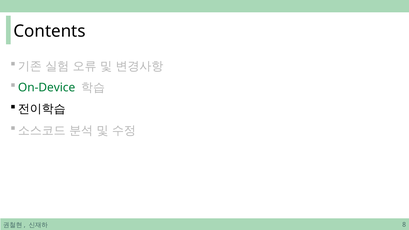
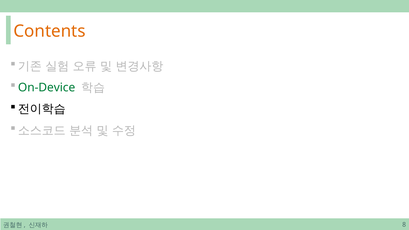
Contents colour: black -> orange
